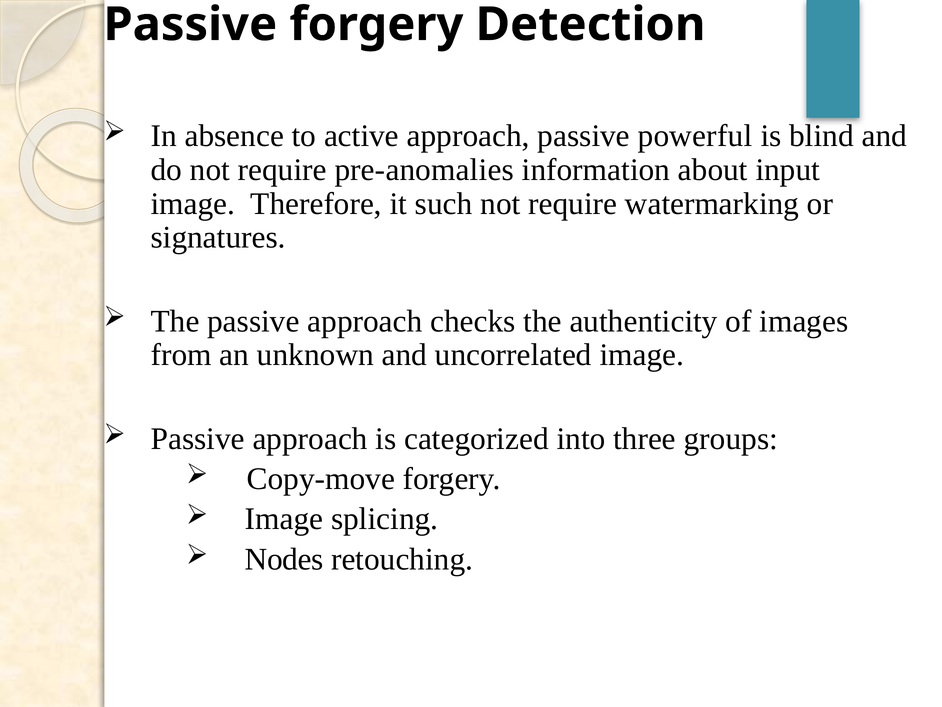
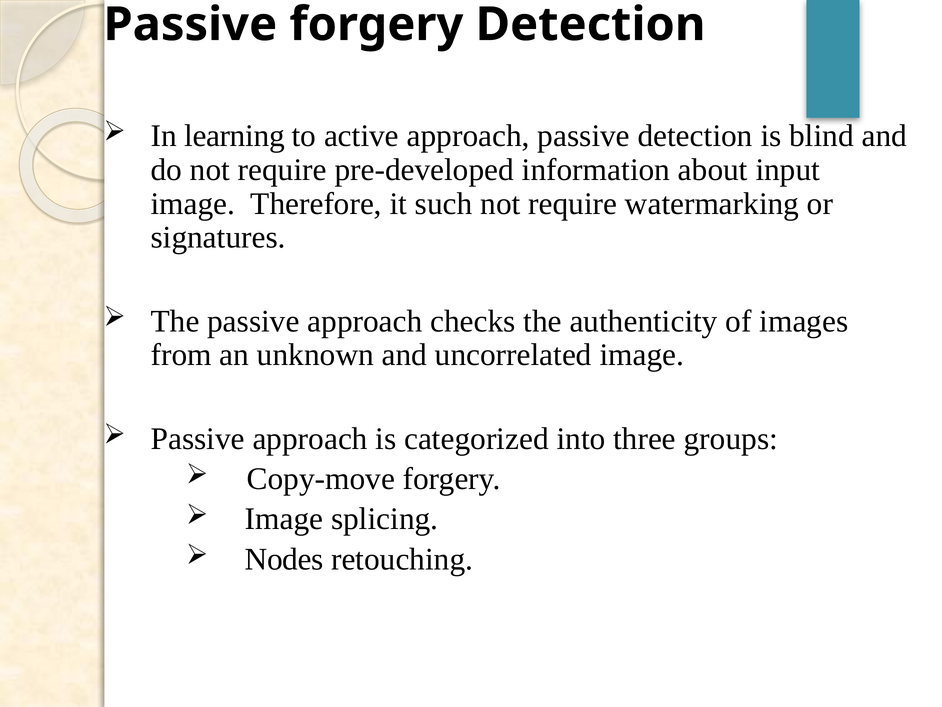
absence: absence -> learning
passive powerful: powerful -> detection
pre-anomalies: pre-anomalies -> pre-developed
